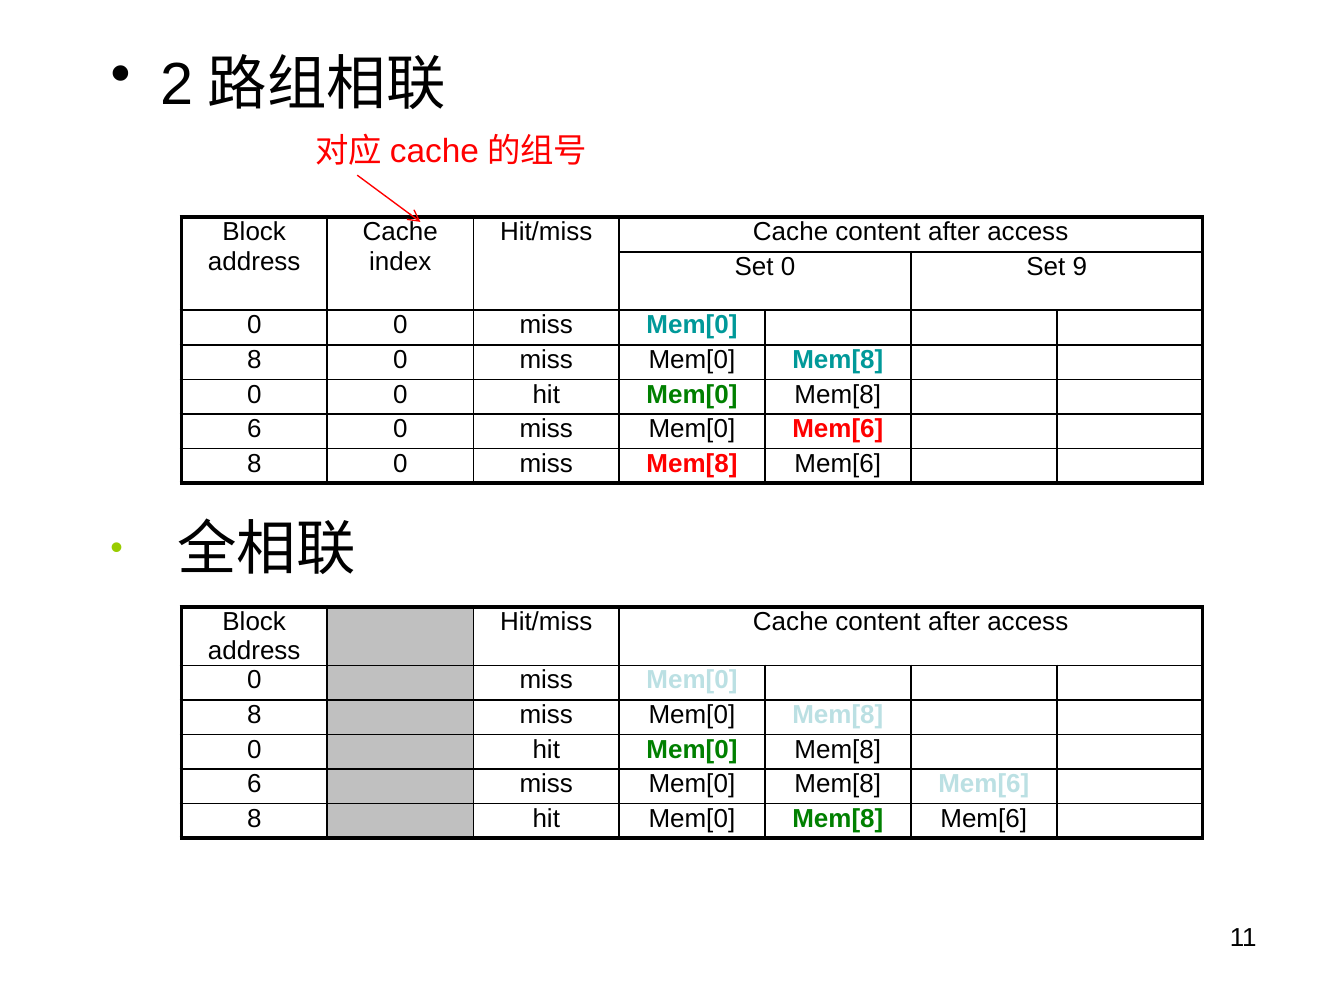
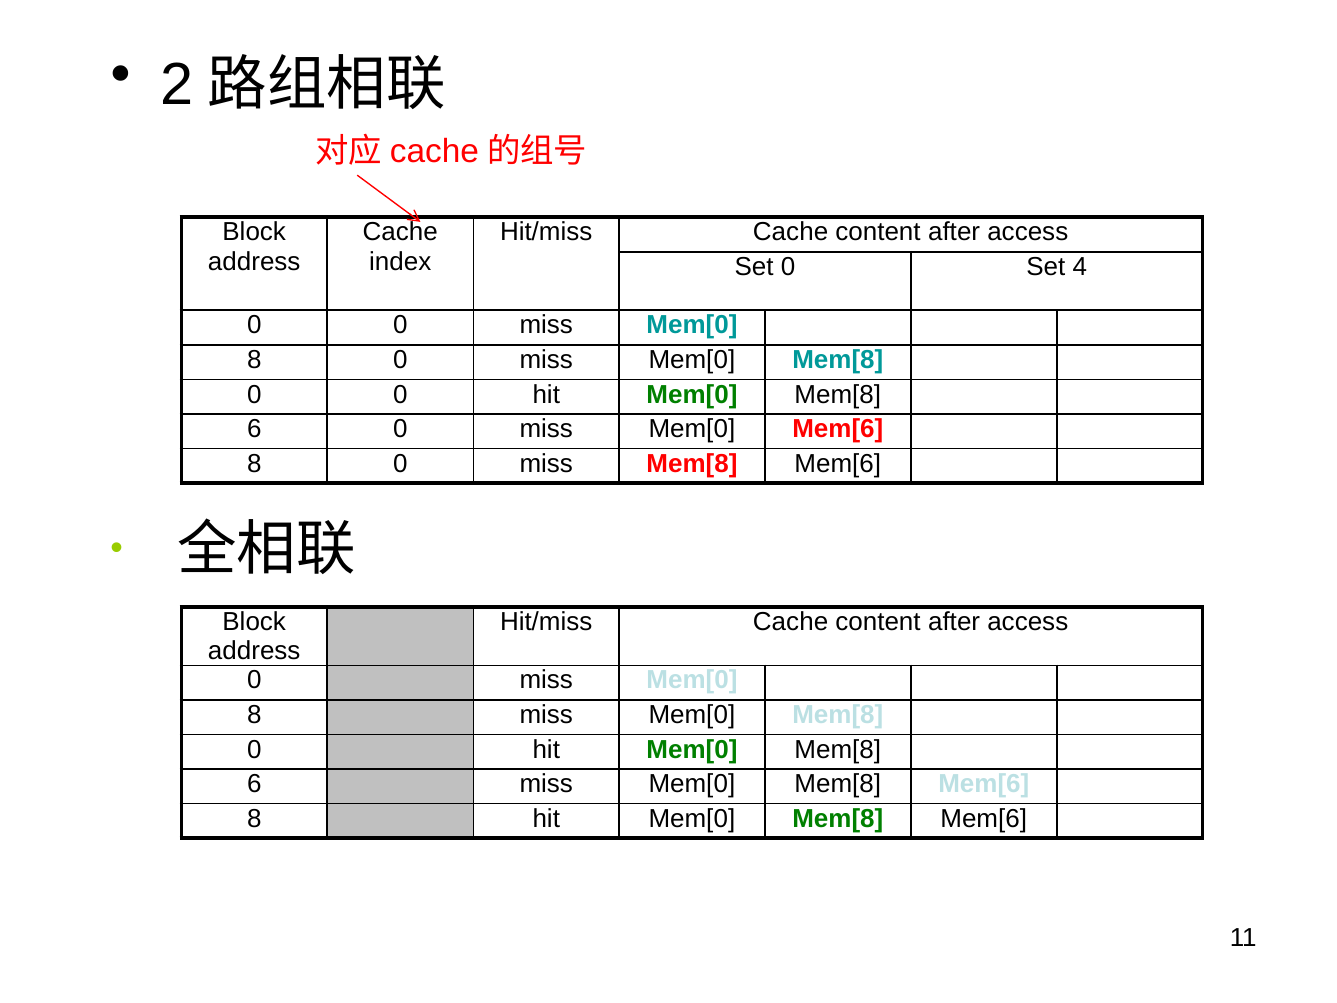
9: 9 -> 4
